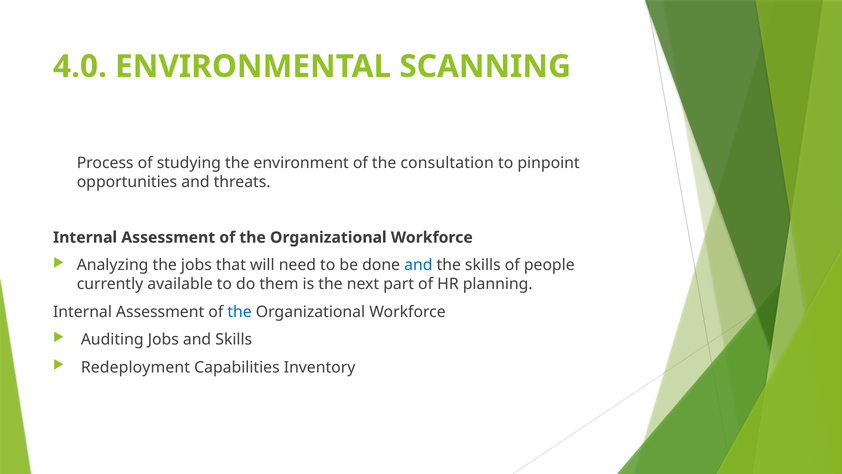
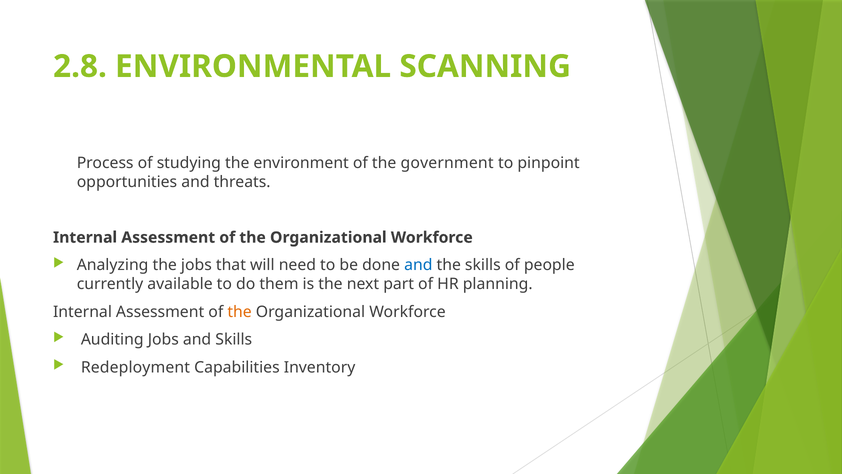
4.0: 4.0 -> 2.8
consultation: consultation -> government
the at (240, 312) colour: blue -> orange
